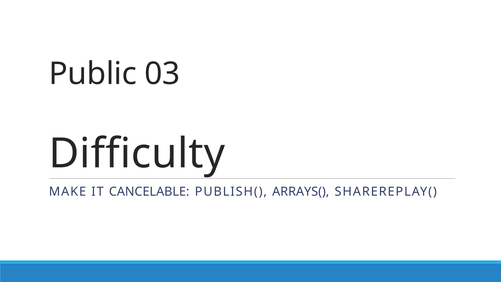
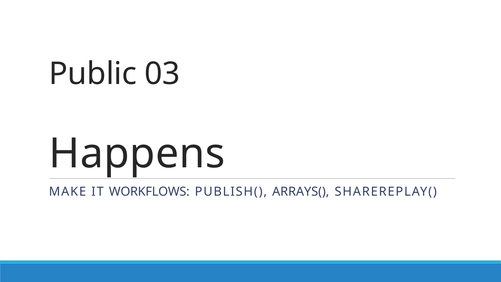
Difficulty: Difficulty -> Happens
CANCELABLE: CANCELABLE -> WORKFLOWS
